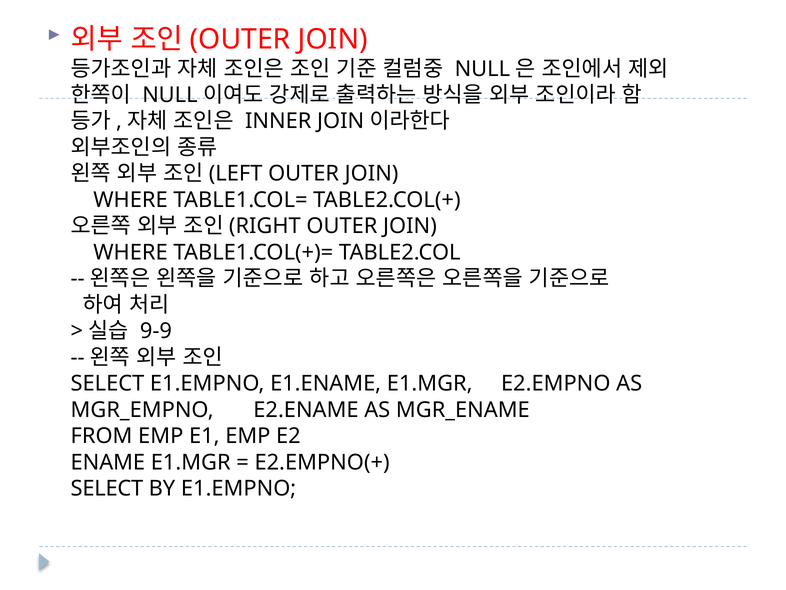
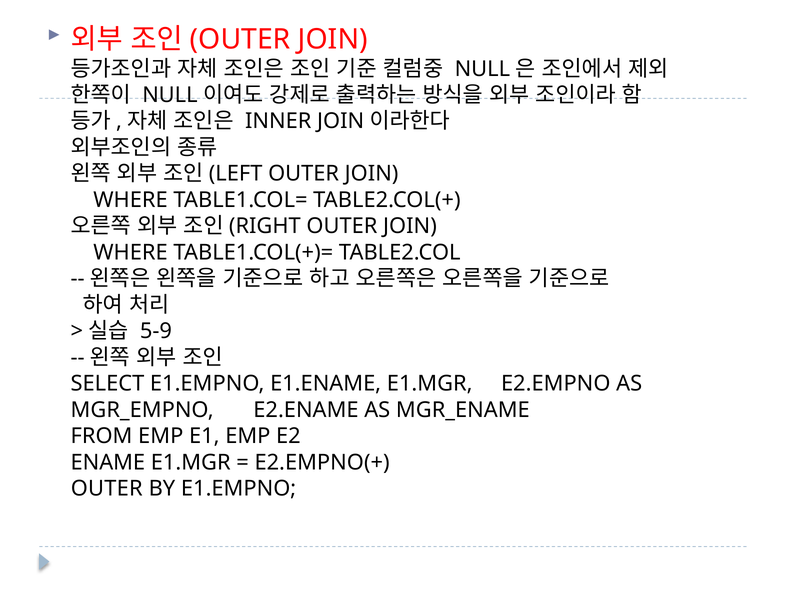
9-9: 9-9 -> 5-9
SELECT at (107, 488): SELECT -> OUTER
